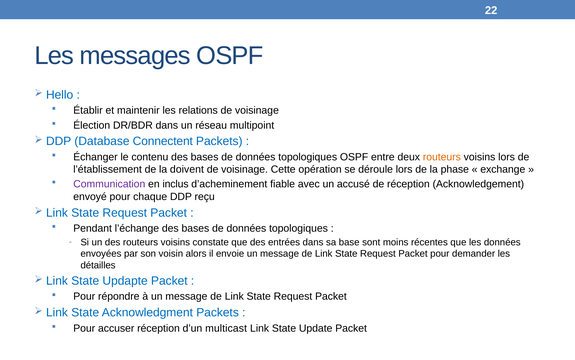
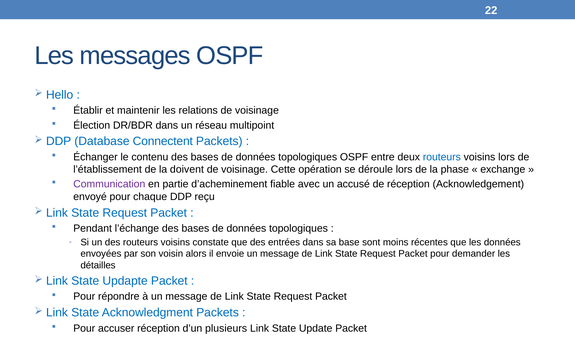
routeurs at (442, 157) colour: orange -> blue
inclus: inclus -> partie
multicast: multicast -> plusieurs
